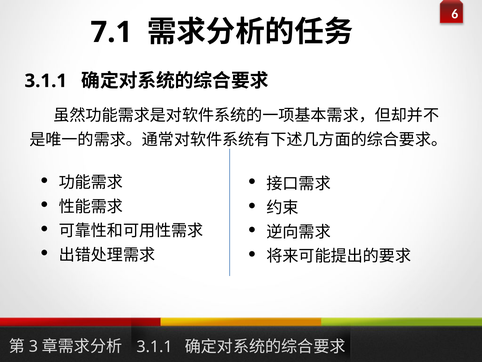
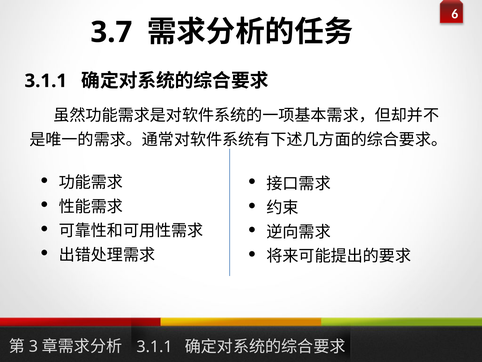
7.1: 7.1 -> 3.7
